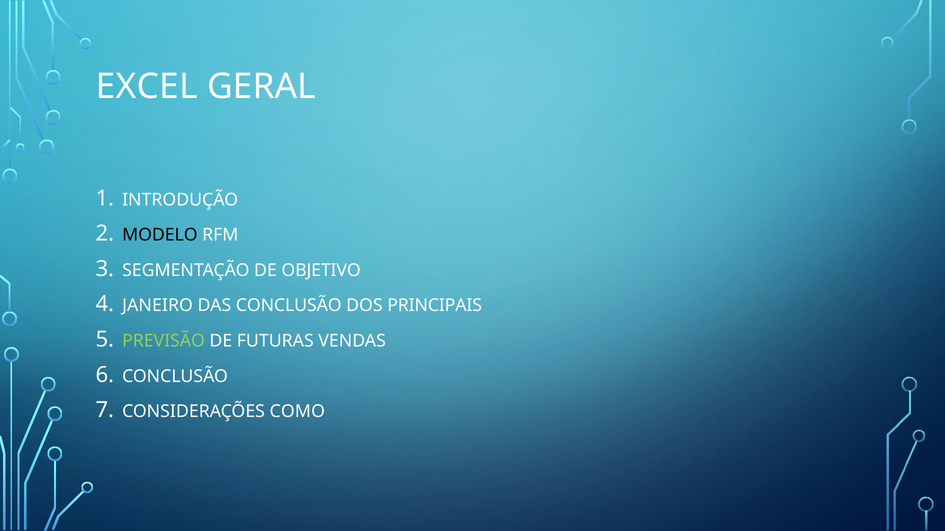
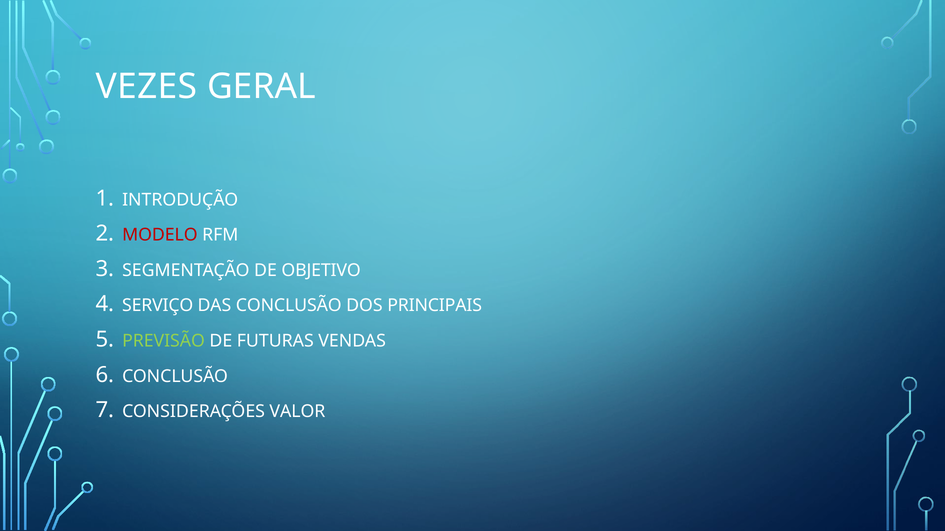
EXCEL: EXCEL -> VEZES
MODELO colour: black -> red
JANEIRO: JANEIRO -> SERVIÇO
COMO: COMO -> VALOR
